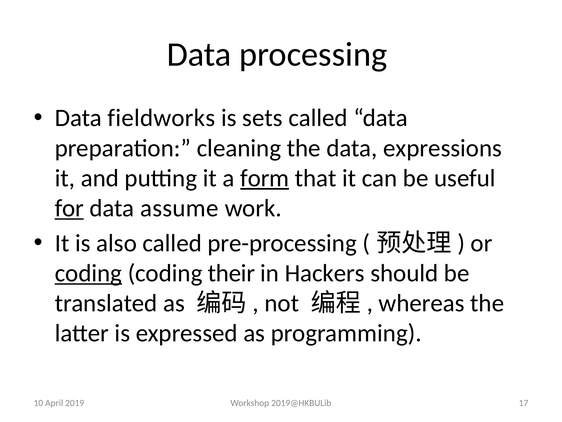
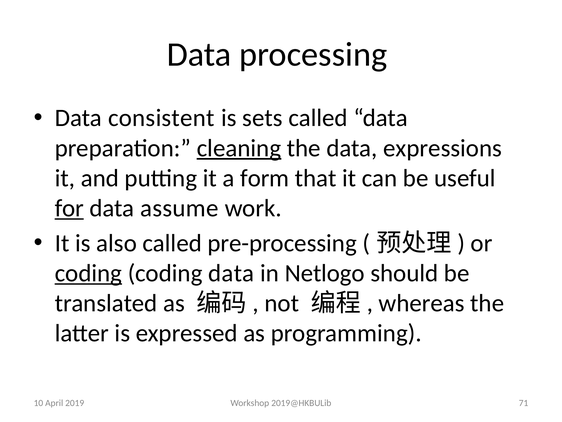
fieldworks: fieldworks -> consistent
cleaning underline: none -> present
form underline: present -> none
coding their: their -> data
Hackers: Hackers -> Netlogo
17: 17 -> 71
